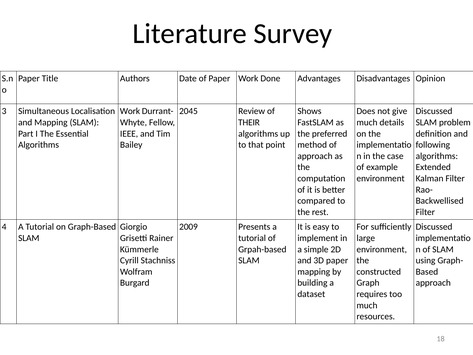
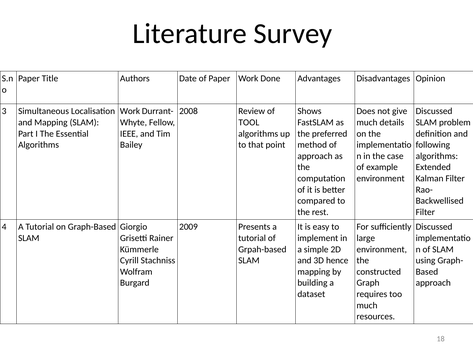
2045: 2045 -> 2008
THEIR: THEIR -> TOOL
3D paper: paper -> hence
